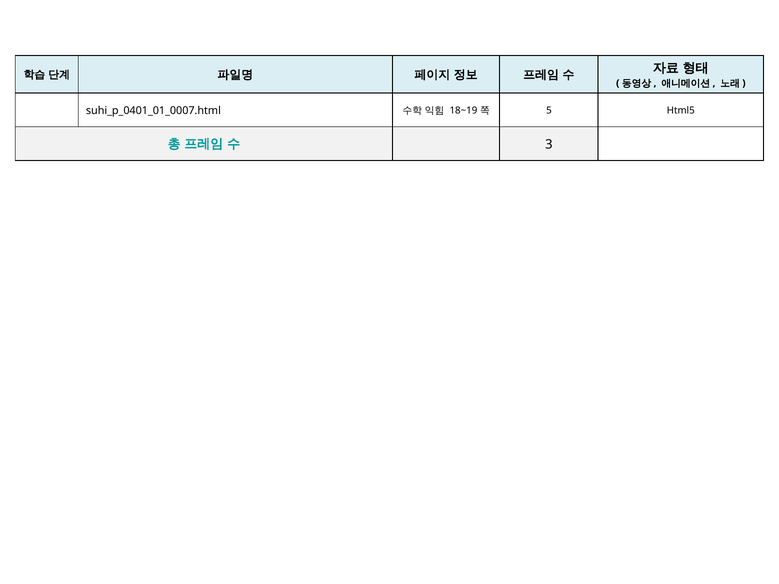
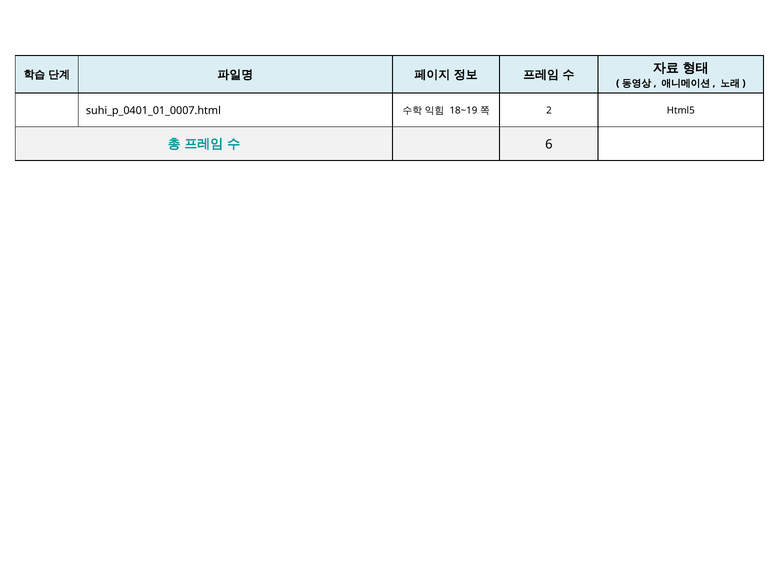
5: 5 -> 2
3: 3 -> 6
